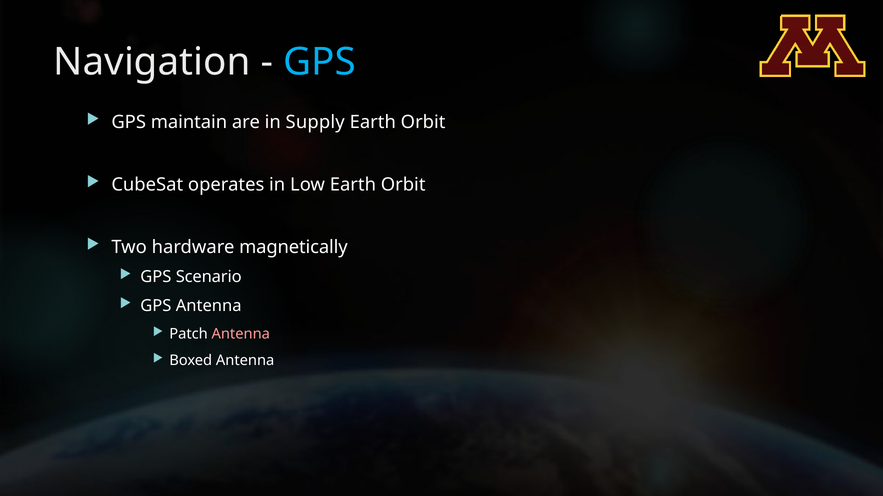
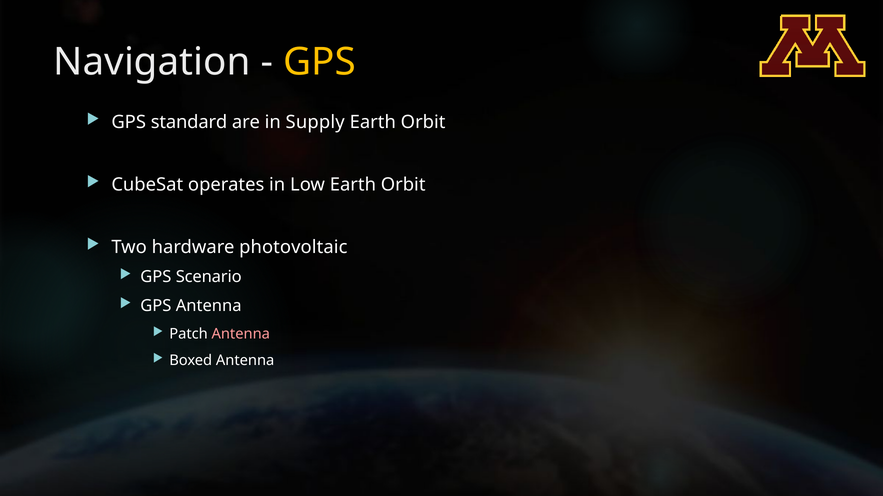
GPS at (319, 62) colour: light blue -> yellow
maintain: maintain -> standard
magnetically: magnetically -> photovoltaic
